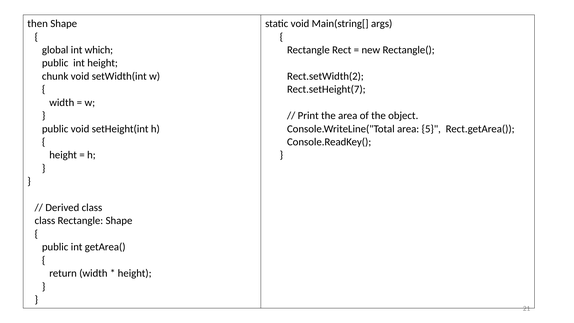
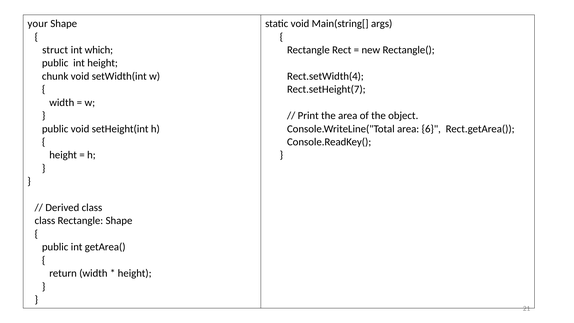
then: then -> your
global: global -> struct
Rect.setWidth(2: Rect.setWidth(2 -> Rect.setWidth(4
5: 5 -> 6
